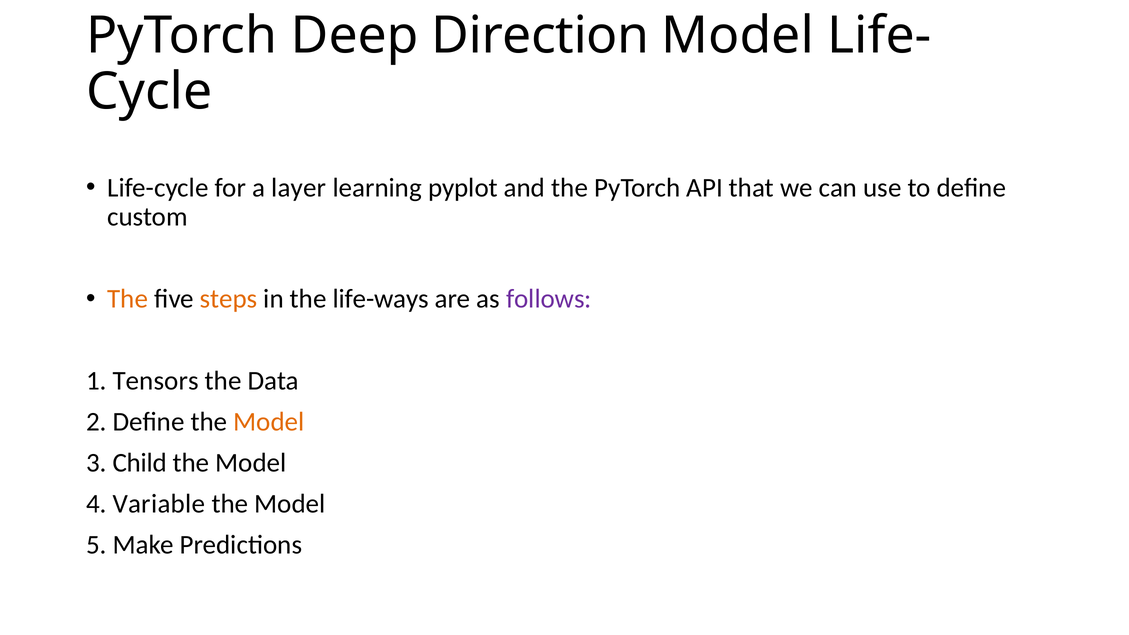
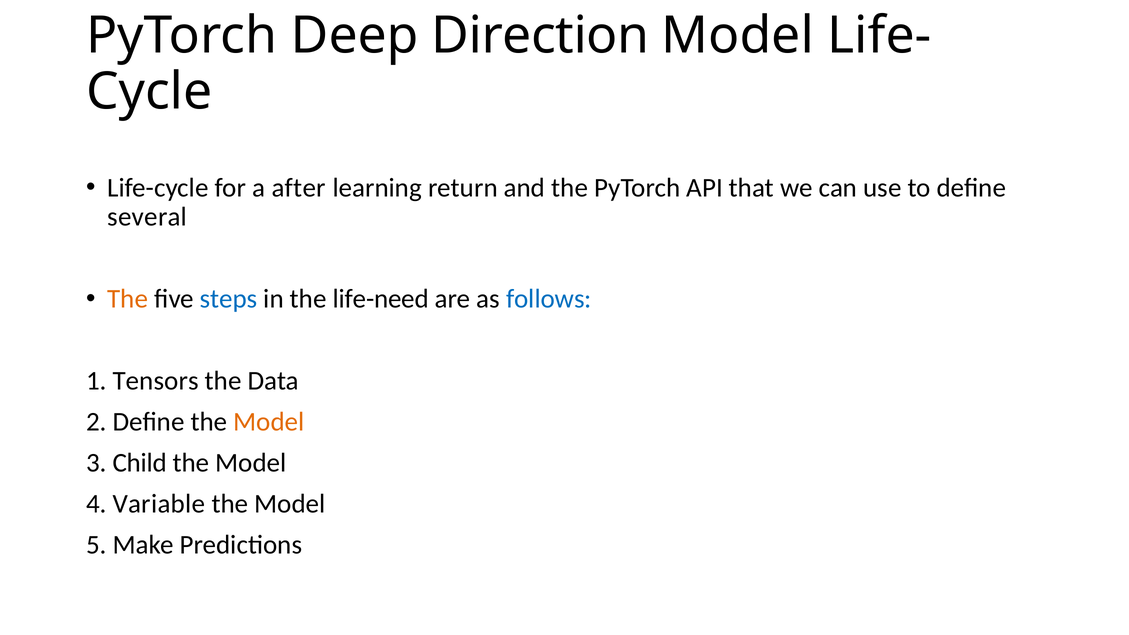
layer: layer -> after
pyplot: pyplot -> return
custom: custom -> several
steps colour: orange -> blue
life-ways: life-ways -> life-need
follows colour: purple -> blue
